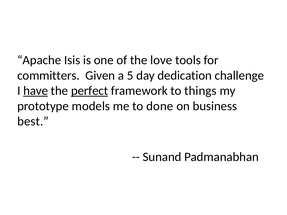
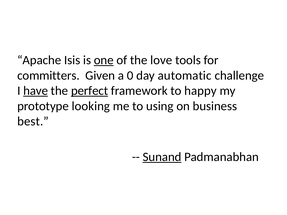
one underline: none -> present
5: 5 -> 0
dedication: dedication -> automatic
things: things -> happy
models: models -> looking
done: done -> using
Sunand underline: none -> present
